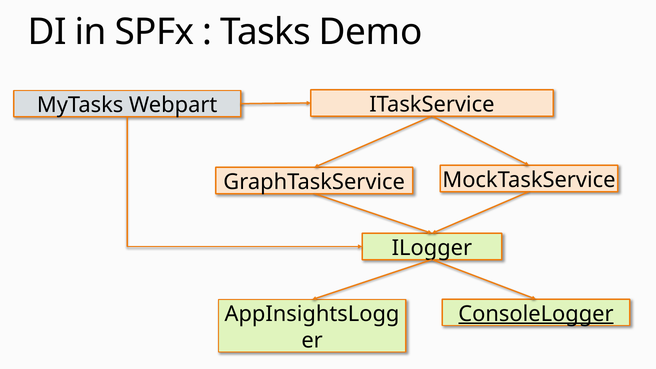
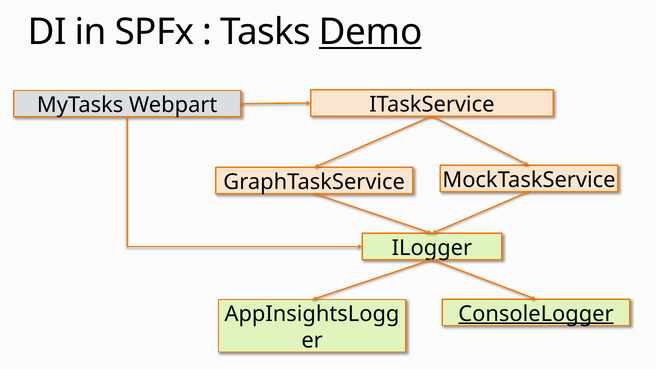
Demo underline: none -> present
